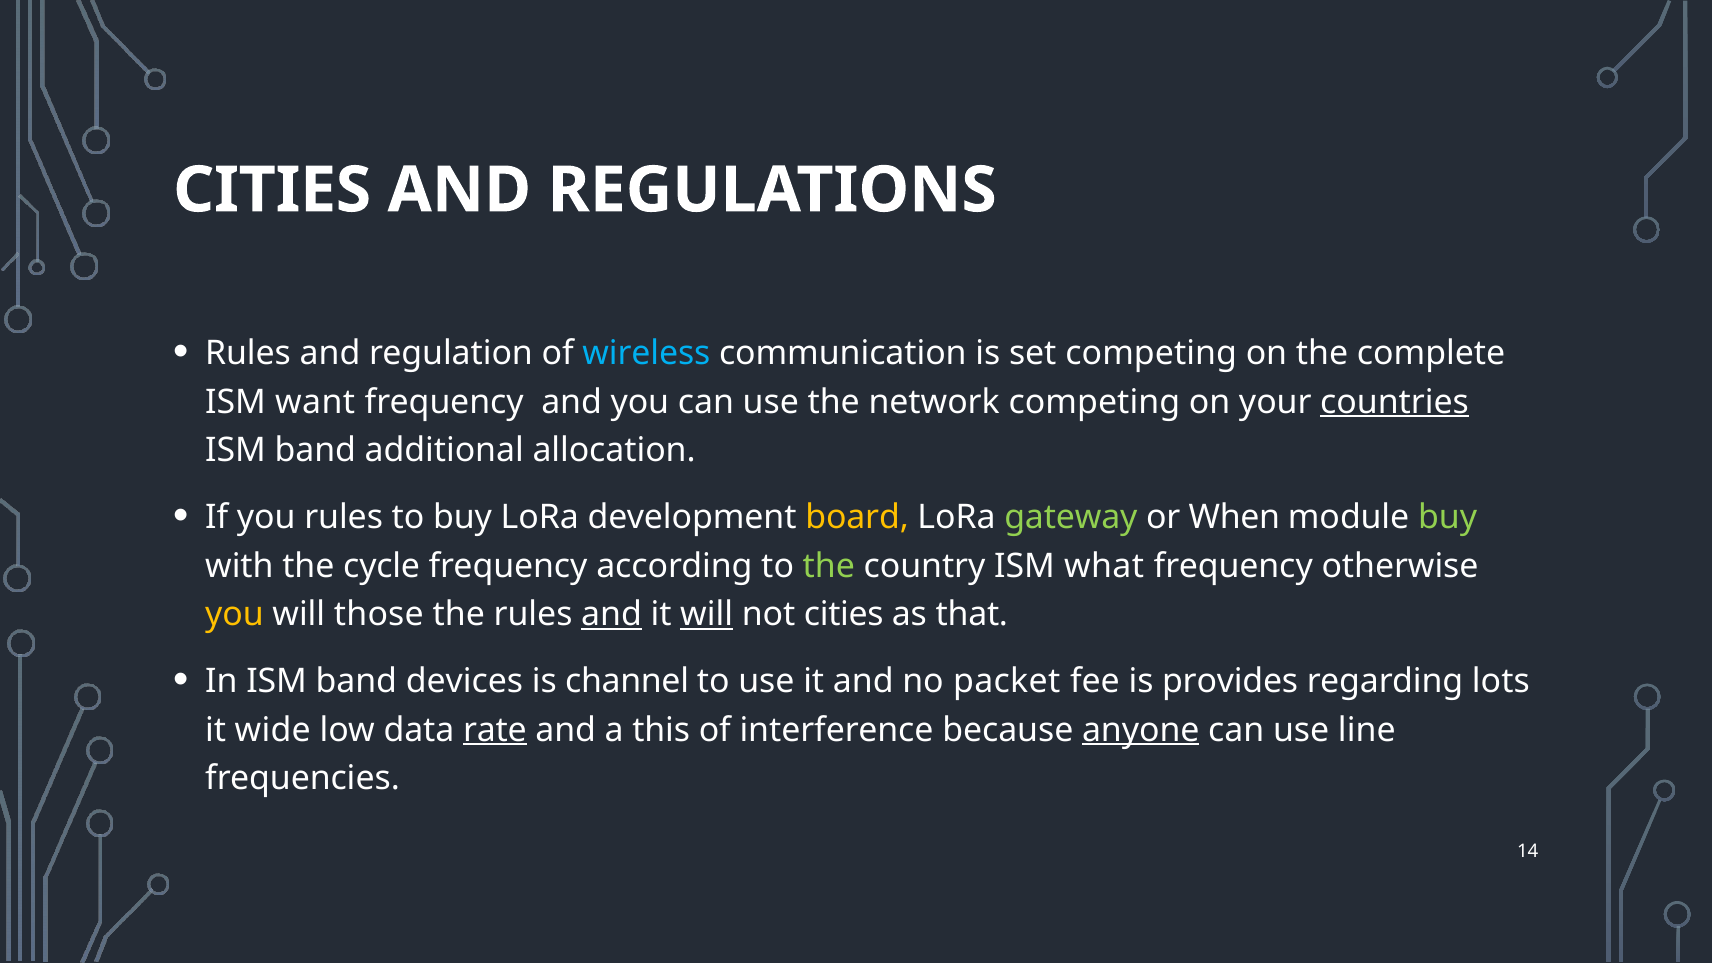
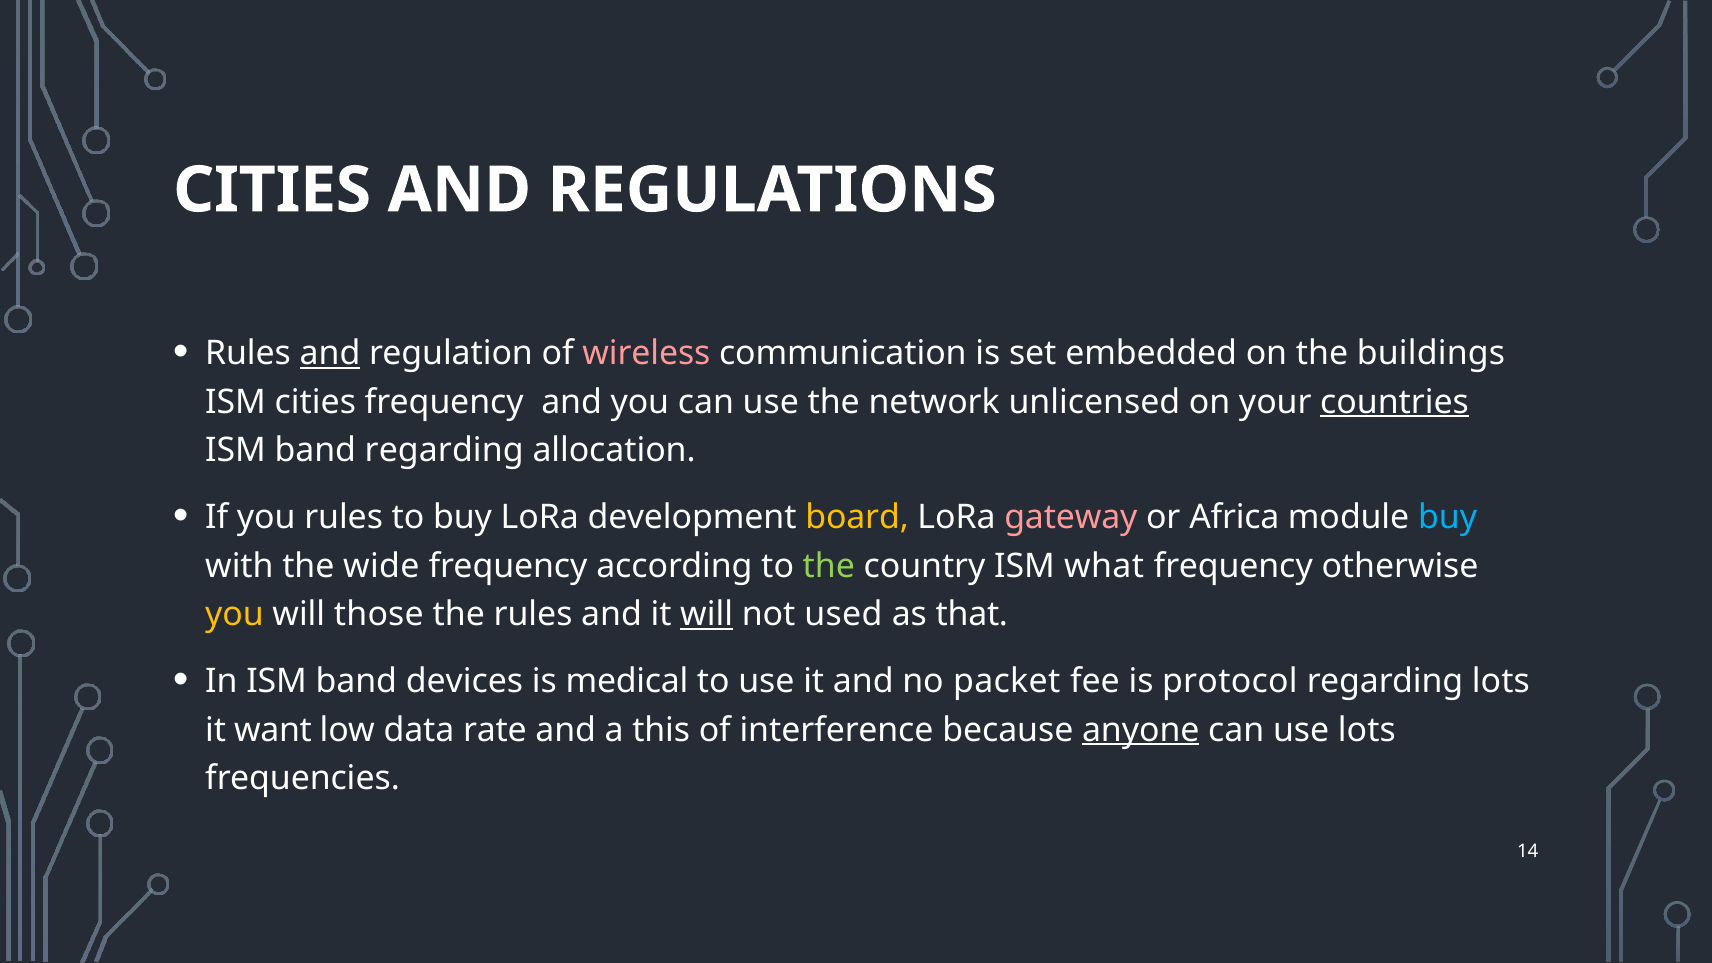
and at (330, 353) underline: none -> present
wireless colour: light blue -> pink
set competing: competing -> embedded
complete: complete -> buildings
ISM want: want -> cities
network competing: competing -> unlicensed
band additional: additional -> regarding
gateway colour: light green -> pink
When: When -> Africa
buy at (1448, 517) colour: light green -> light blue
cycle: cycle -> wide
and at (612, 615) underline: present -> none
not cities: cities -> used
channel: channel -> medical
provides: provides -> protocol
wide: wide -> want
rate underline: present -> none
use line: line -> lots
